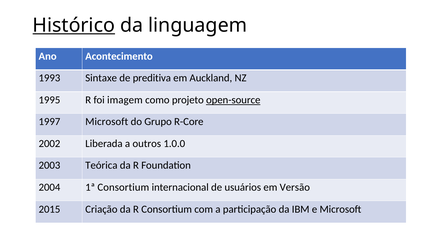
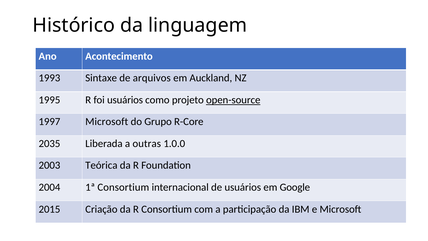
Histórico underline: present -> none
preditiva: preditiva -> arquivos
foi imagem: imagem -> usuários
2002: 2002 -> 2035
outros: outros -> outras
Versão: Versão -> Google
